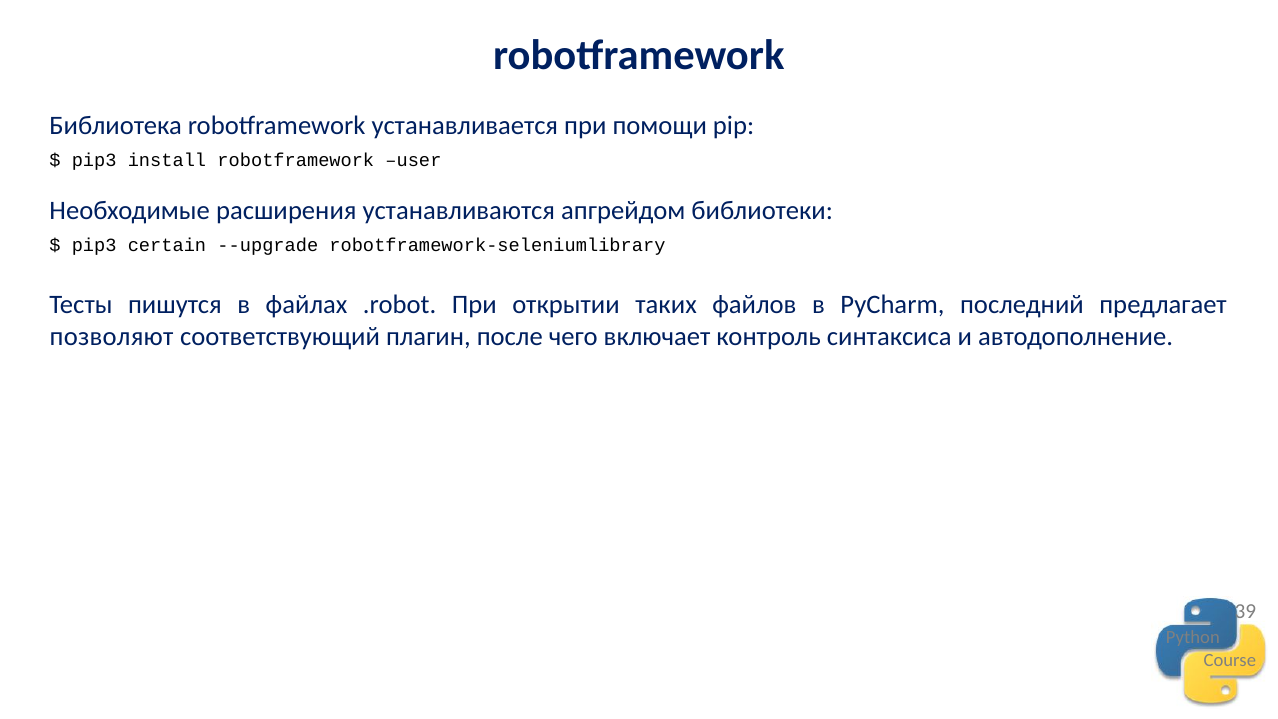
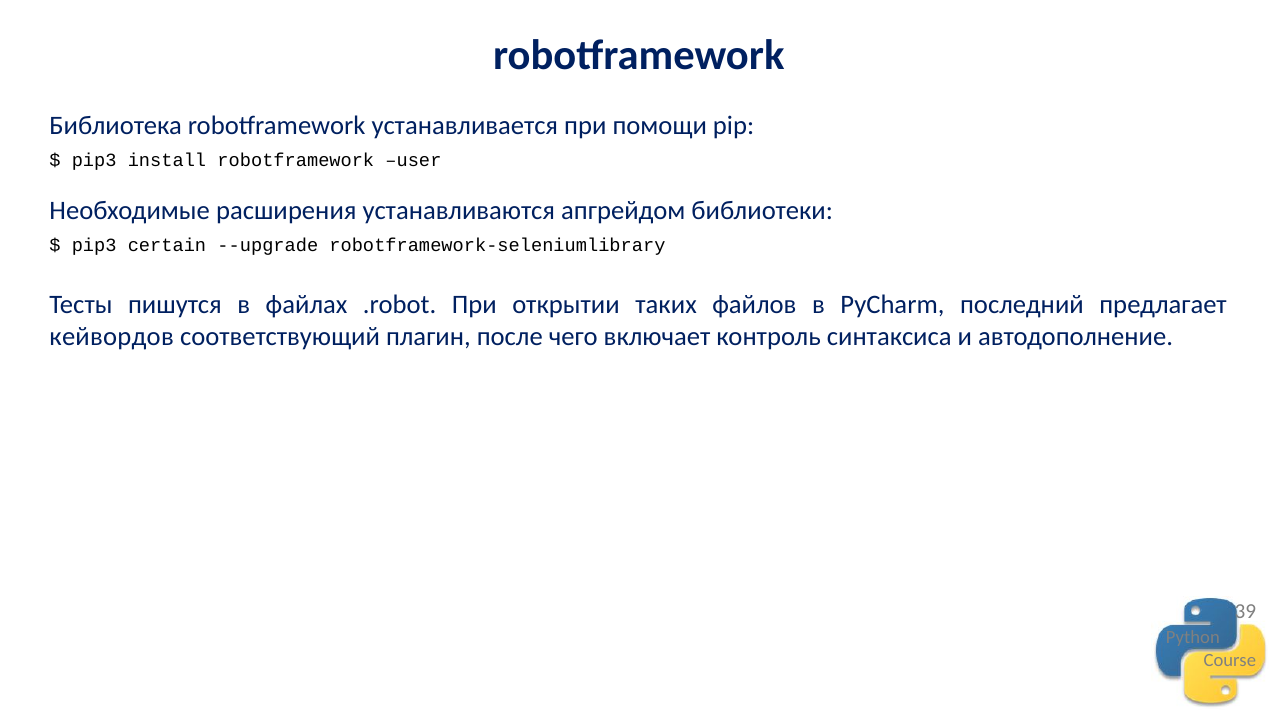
позволяют: позволяют -> кейвордов
